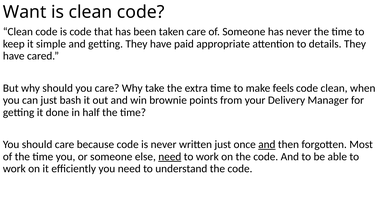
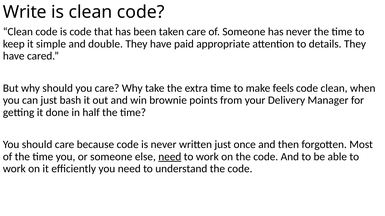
Want: Want -> Write
and getting: getting -> double
and at (267, 145) underline: present -> none
